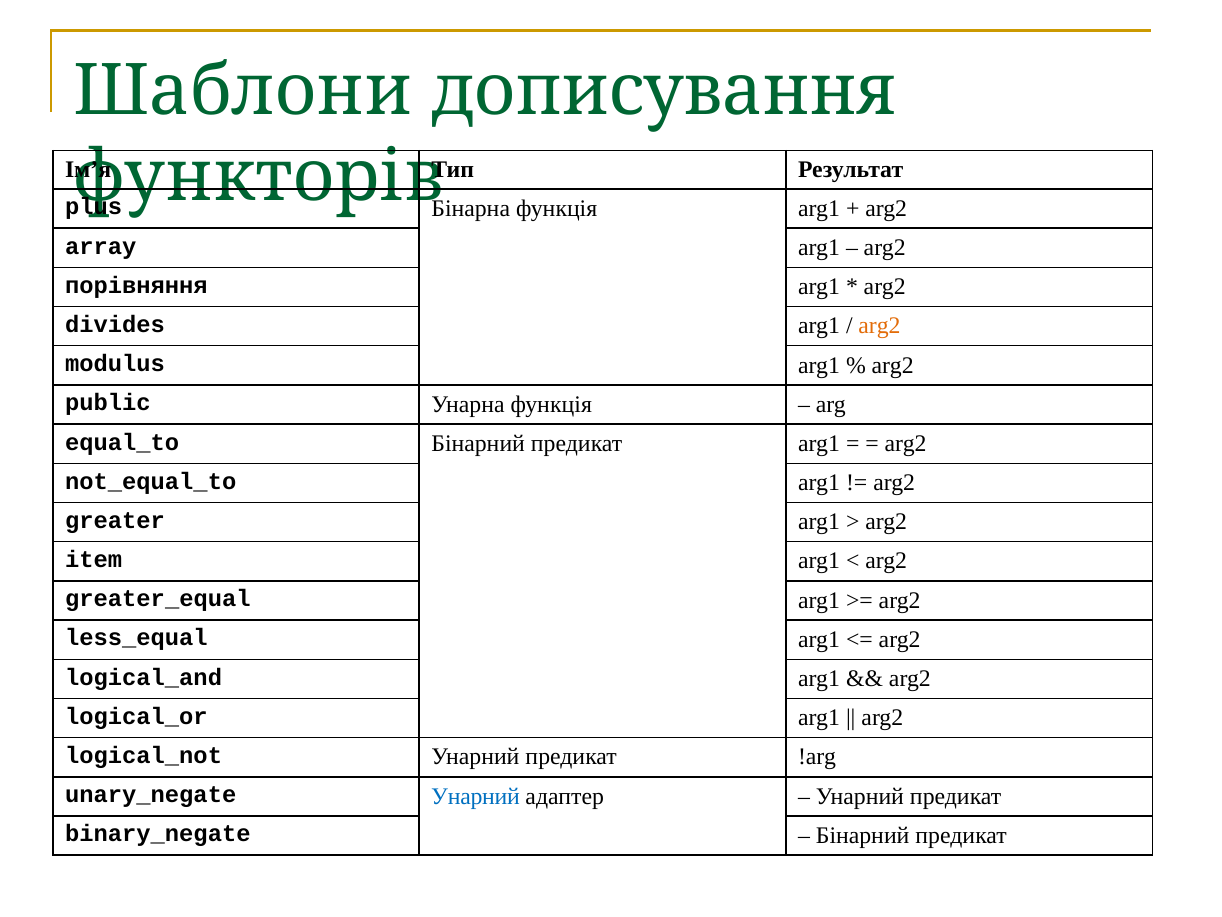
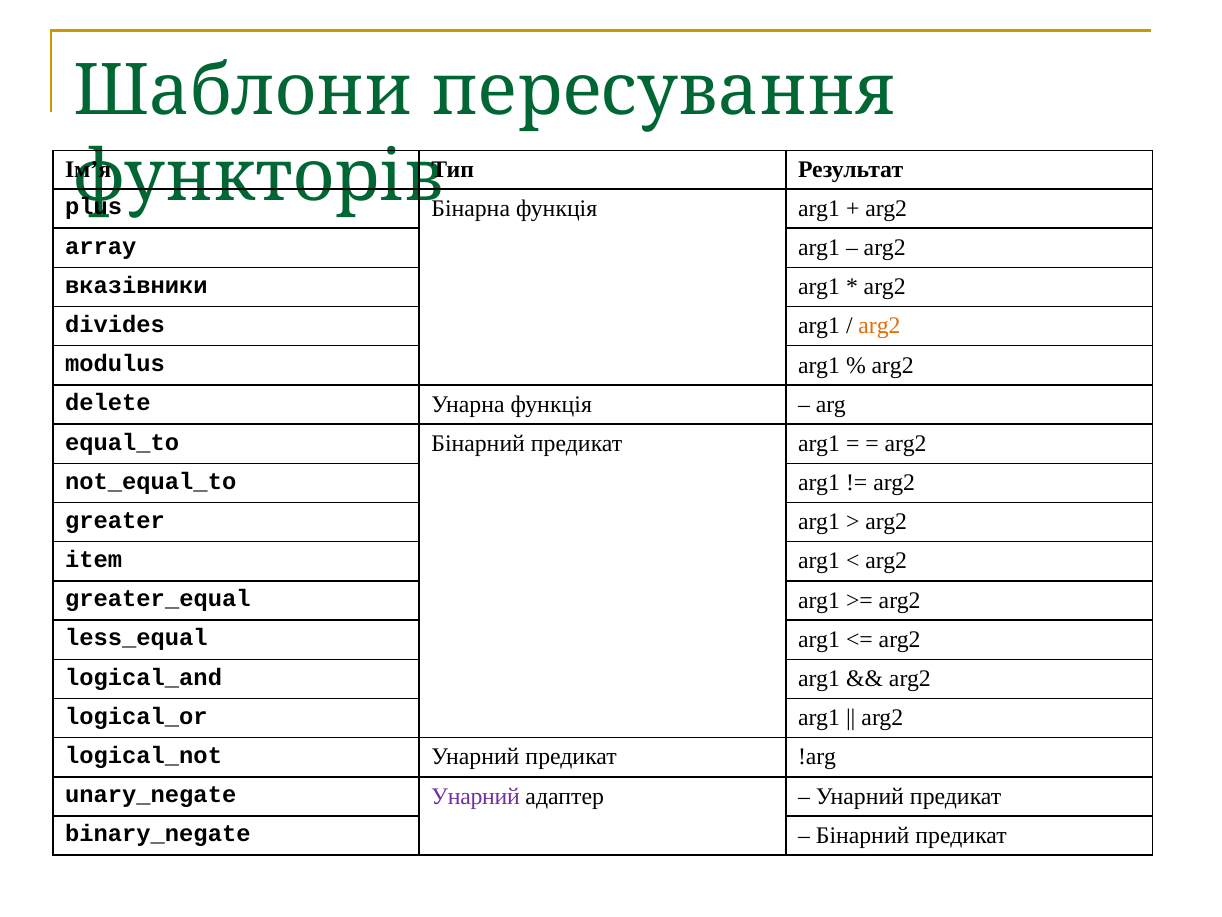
дописування: дописування -> пересування
порівняння: порівняння -> вказівники
public: public -> delete
Унарний at (476, 796) colour: blue -> purple
